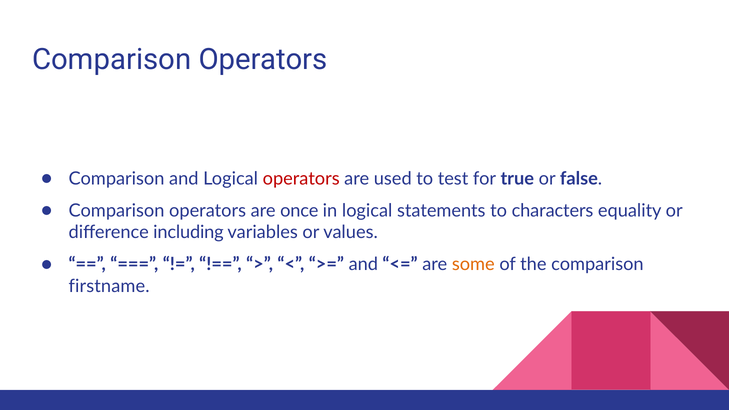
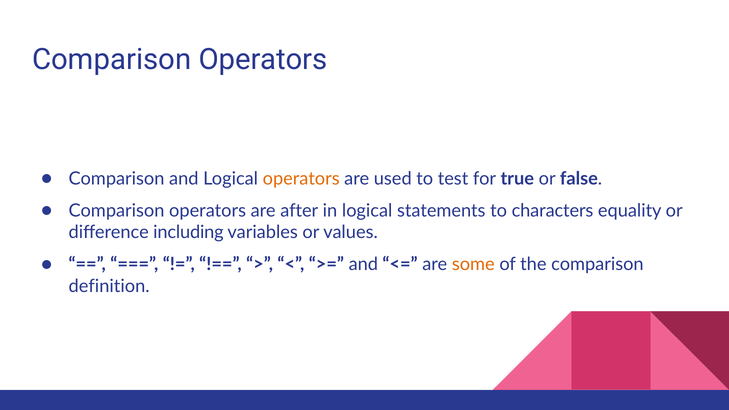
operators at (301, 179) colour: red -> orange
once: once -> after
firstname: firstname -> definition
